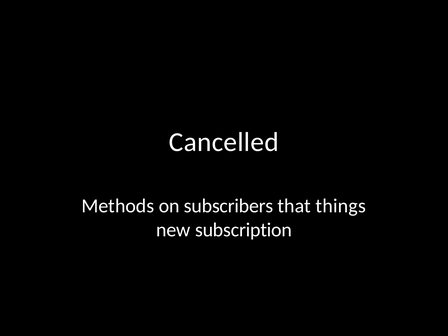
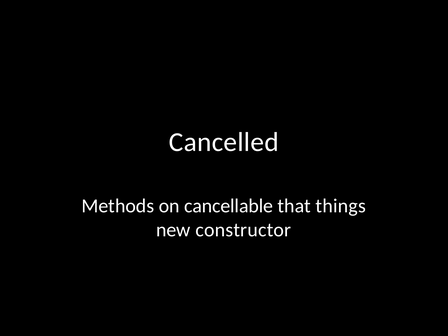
subscribers: subscribers -> cancellable
subscription: subscription -> constructor
